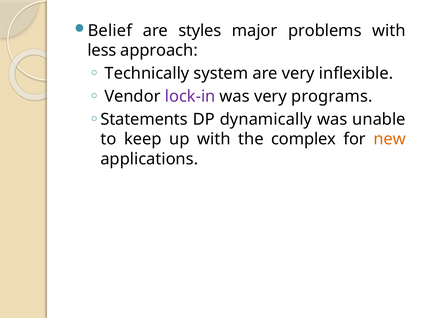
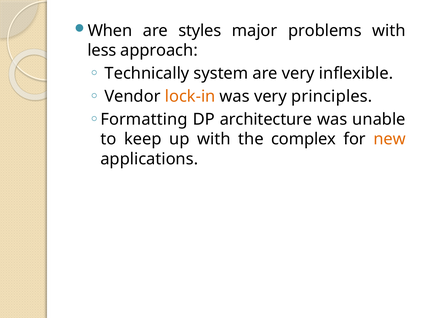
Belief: Belief -> When
lock-in colour: purple -> orange
programs: programs -> principles
Statements: Statements -> Formatting
dynamically: dynamically -> architecture
